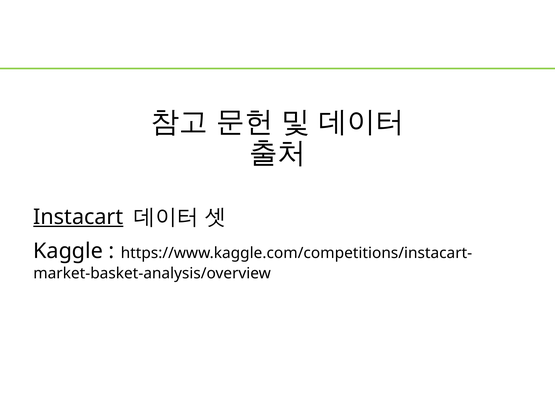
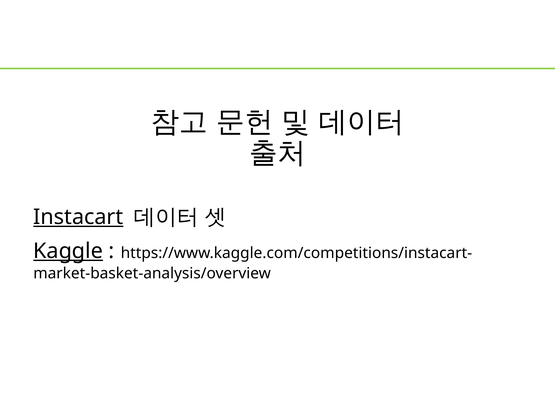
Kaggle underline: none -> present
